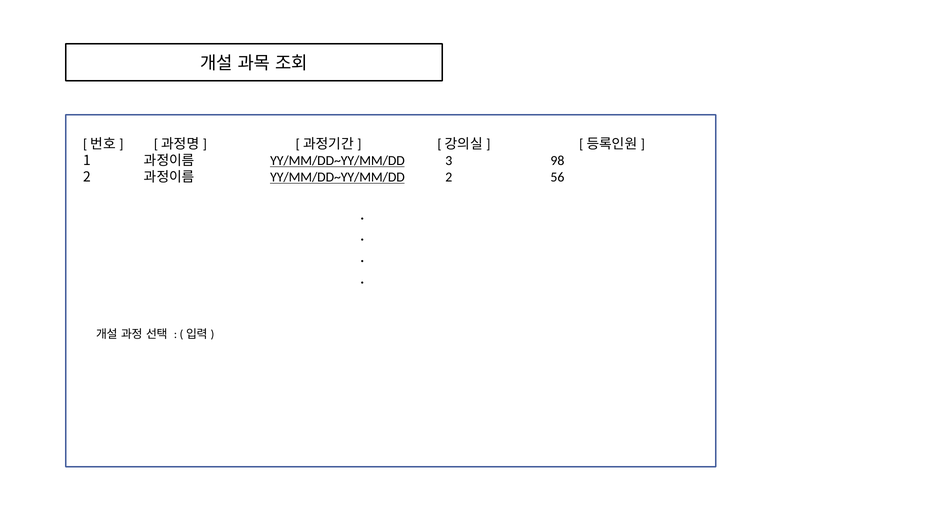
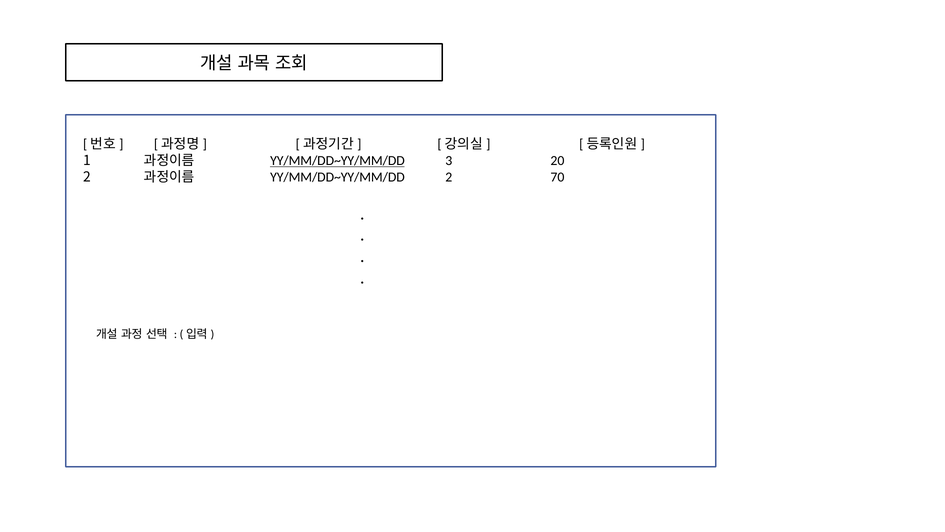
98: 98 -> 20
YY/MM/DD~YY/MM/DD at (337, 177) underline: present -> none
56: 56 -> 70
